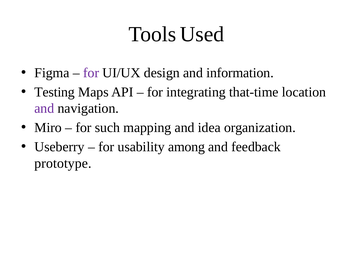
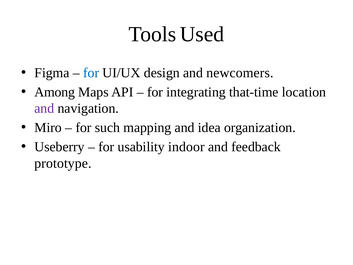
for at (91, 73) colour: purple -> blue
information: information -> newcomers
Testing: Testing -> Among
among: among -> indoor
